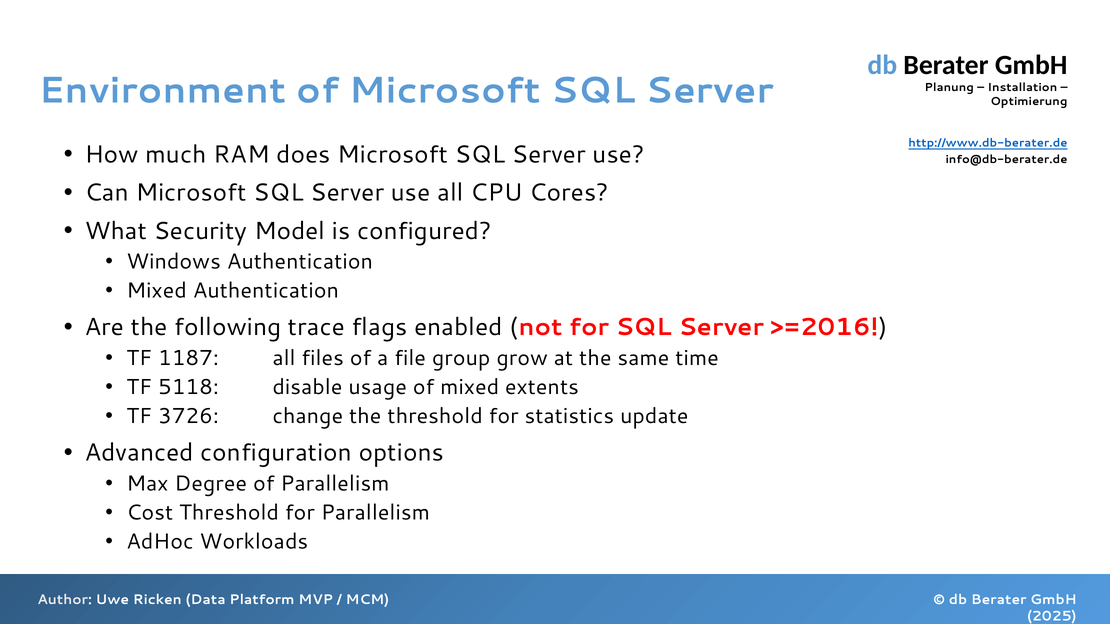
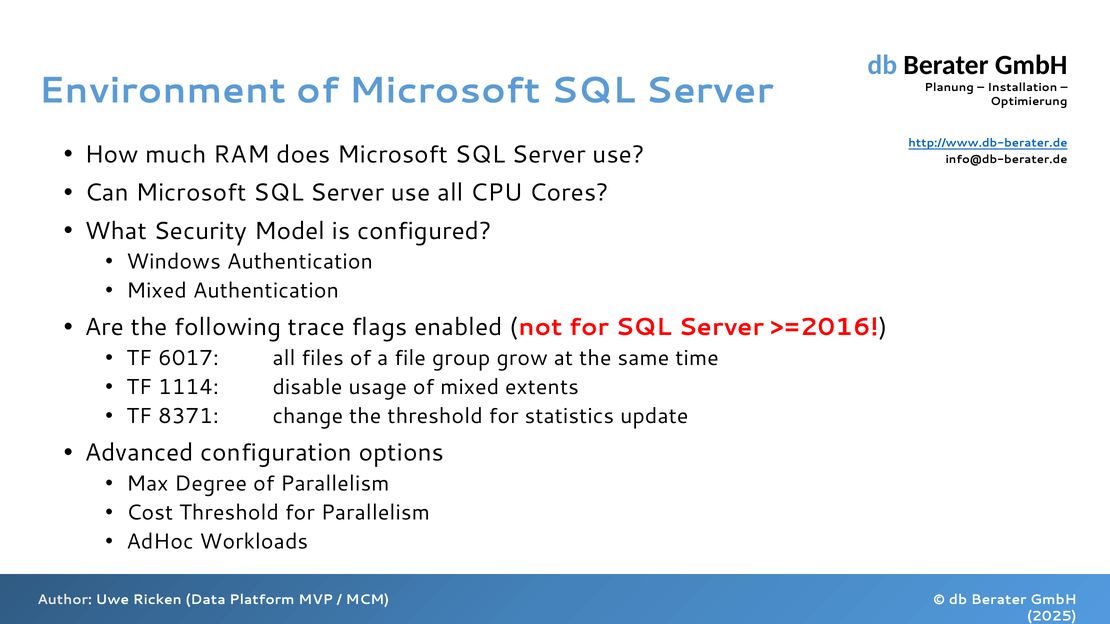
1187: 1187 -> 6017
5118: 5118 -> 1114
3726: 3726 -> 8371
